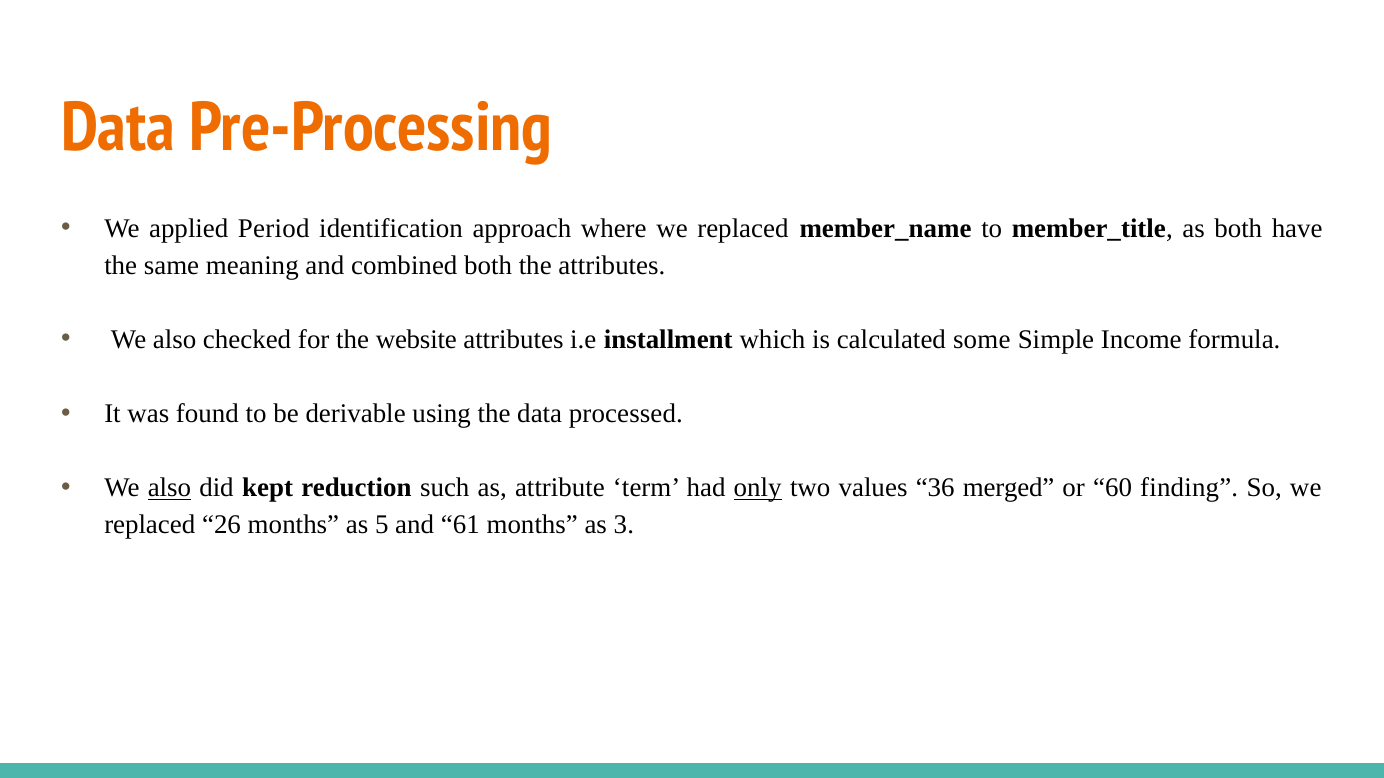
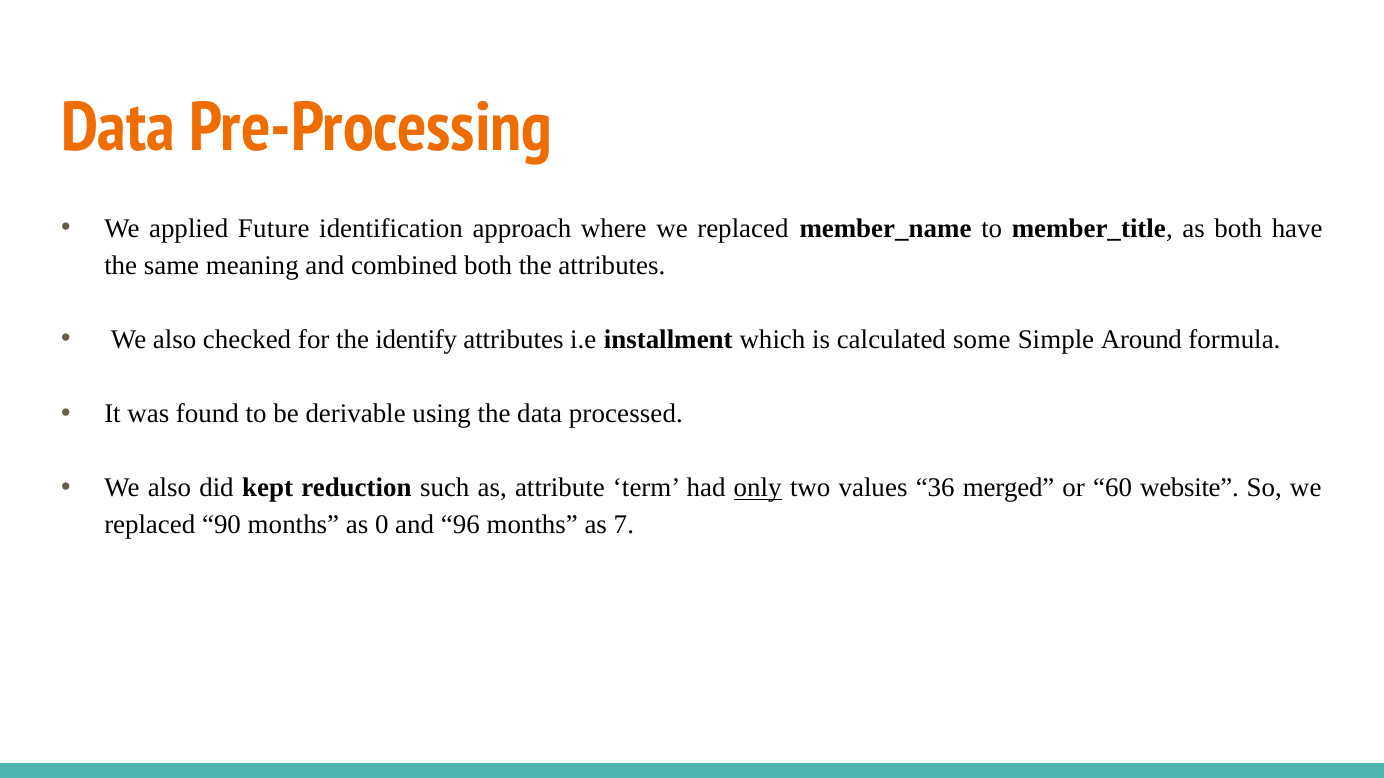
Period: Period -> Future
website: website -> identify
Income: Income -> Around
also at (169, 488) underline: present -> none
finding: finding -> website
26: 26 -> 90
5: 5 -> 0
61: 61 -> 96
3: 3 -> 7
